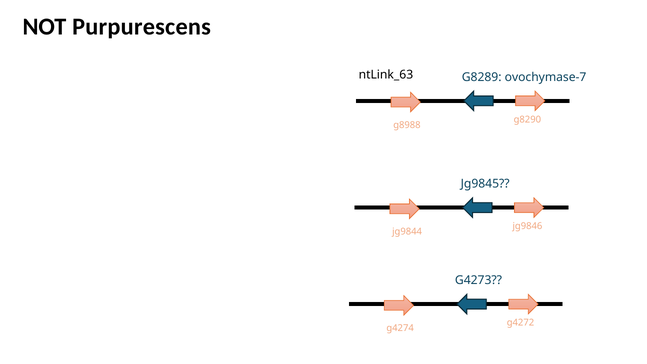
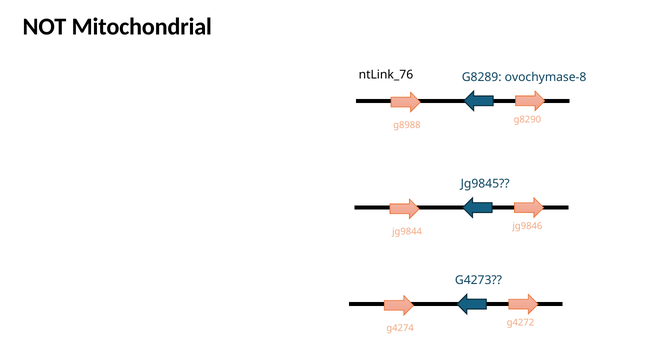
Purpurescens: Purpurescens -> Mitochondrial
ntLink_63: ntLink_63 -> ntLink_76
ovochymase-7: ovochymase-7 -> ovochymase-8
